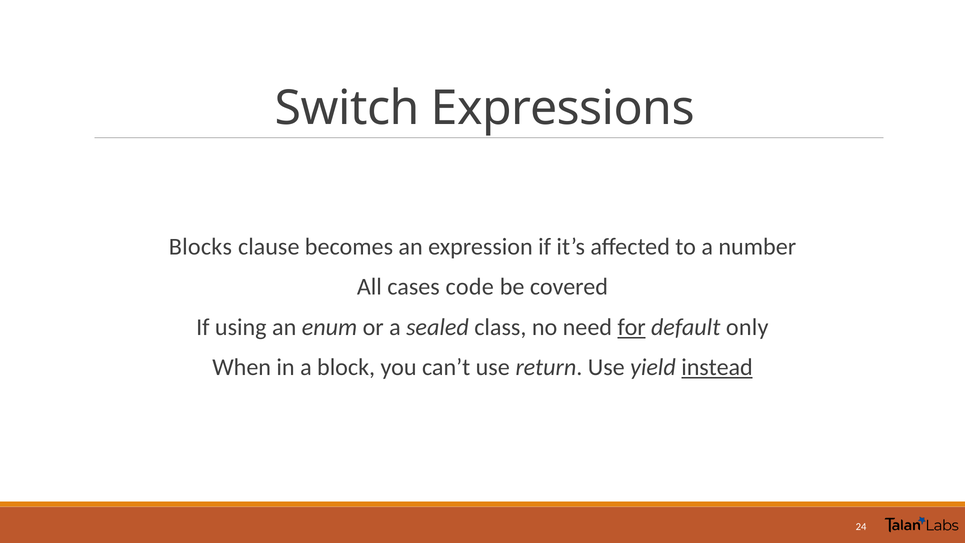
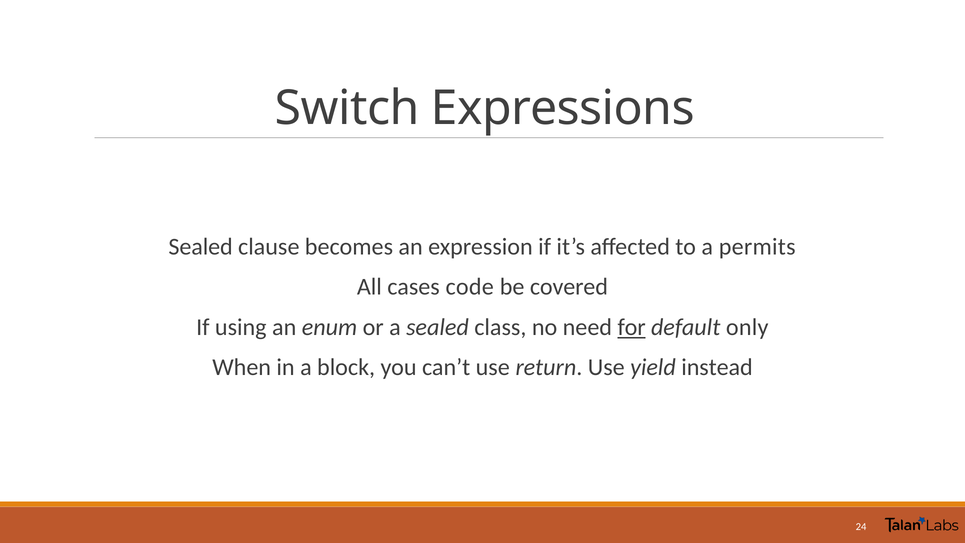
Blocks at (200, 247): Blocks -> Sealed
number: number -> permits
instead underline: present -> none
